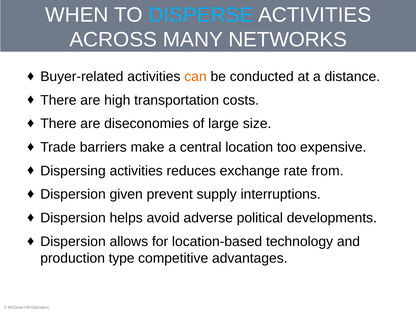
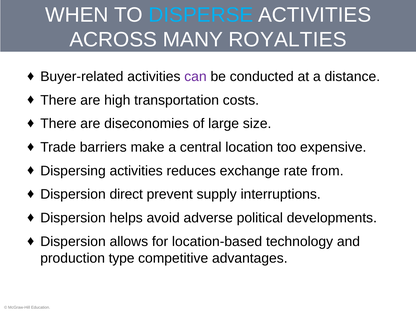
NETWORKS: NETWORKS -> ROYALTIES
can colour: orange -> purple
given: given -> direct
